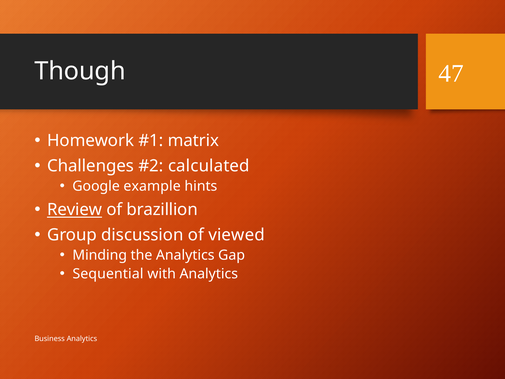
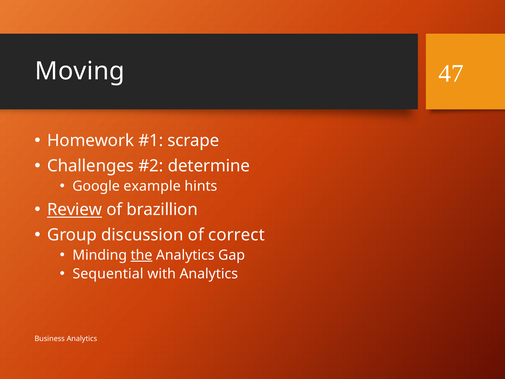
Though: Though -> Moving
matrix: matrix -> scrape
calculated: calculated -> determine
viewed: viewed -> correct
the underline: none -> present
